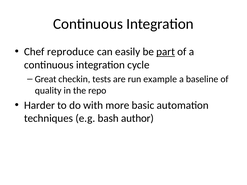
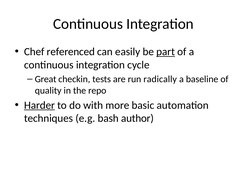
reproduce: reproduce -> referenced
example: example -> radically
Harder underline: none -> present
